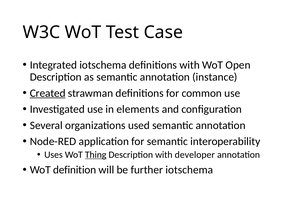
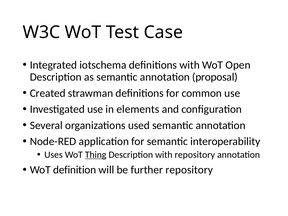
instance: instance -> proposal
Created underline: present -> none
with developer: developer -> repository
further iotschema: iotschema -> repository
